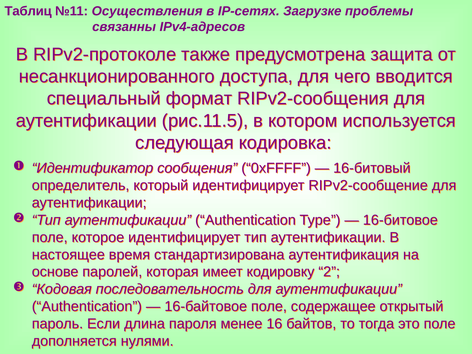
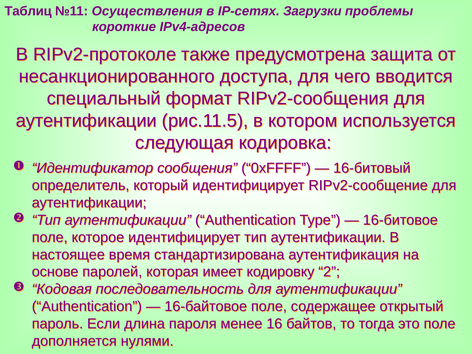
Загрузке: Загрузке -> Загрузки
связанны: связанны -> короткие
